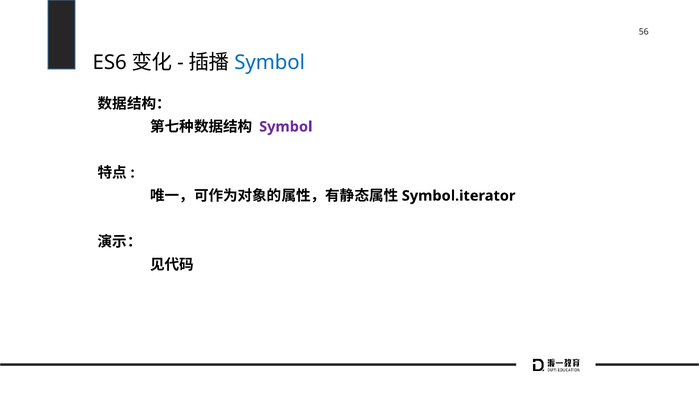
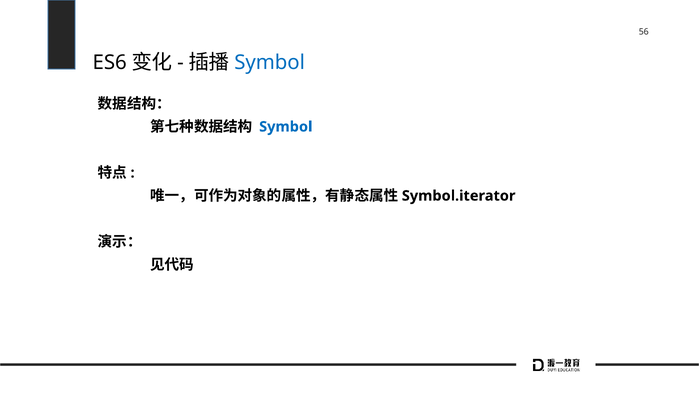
Symbol at (286, 127) colour: purple -> blue
